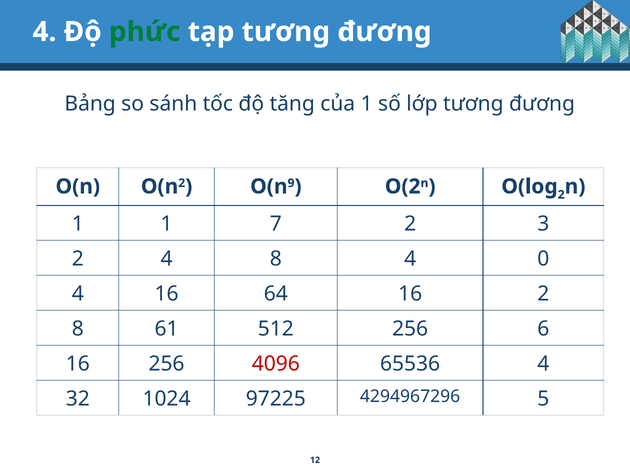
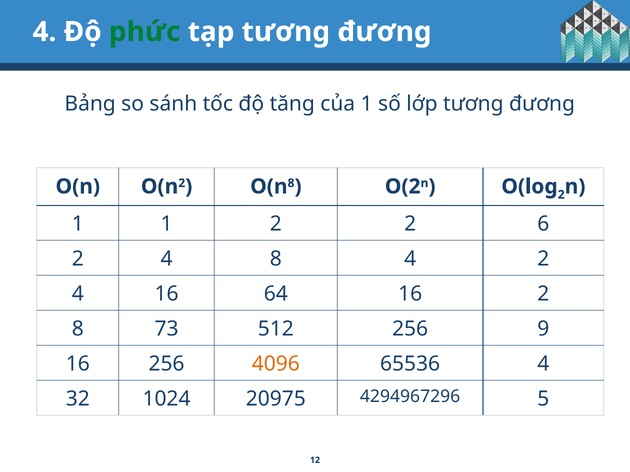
O(n 9: 9 -> 8
1 7: 7 -> 2
3: 3 -> 6
4 0: 0 -> 2
61: 61 -> 73
6: 6 -> 9
4096 colour: red -> orange
97225: 97225 -> 20975
